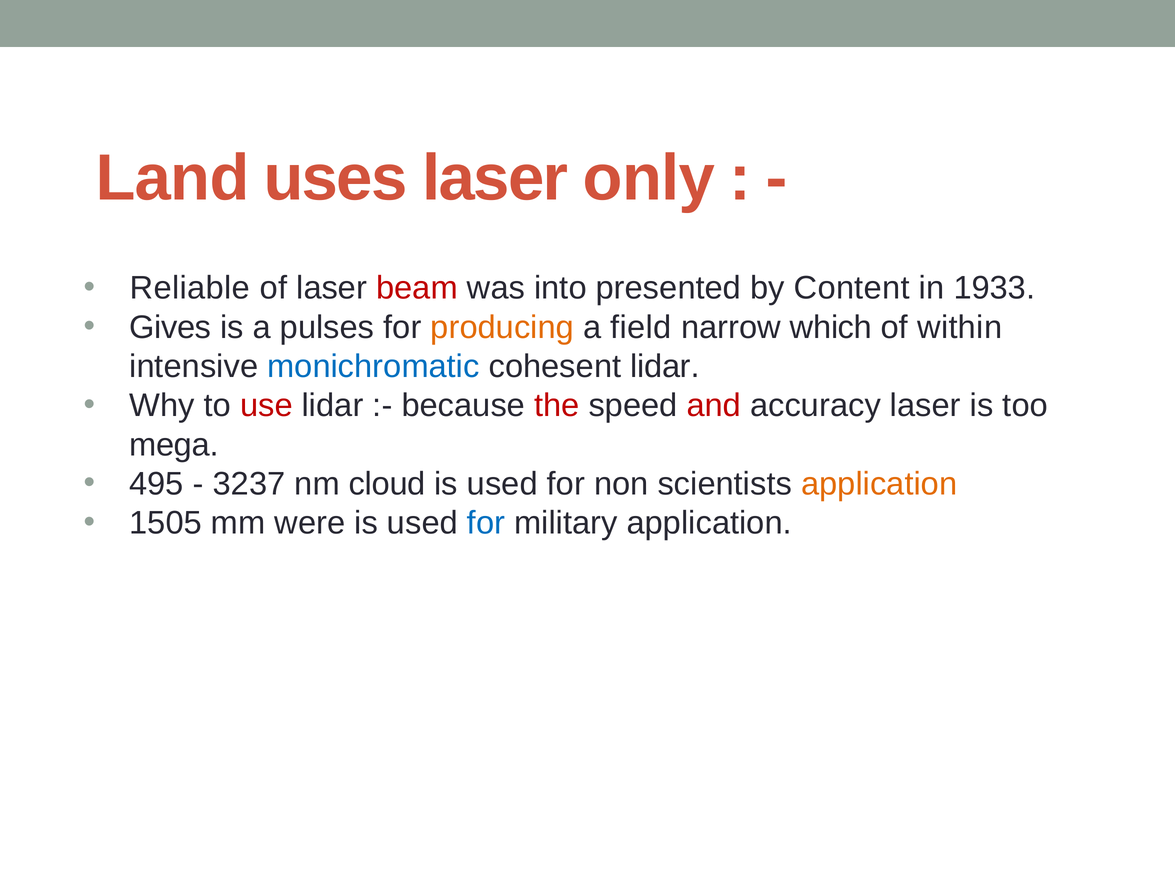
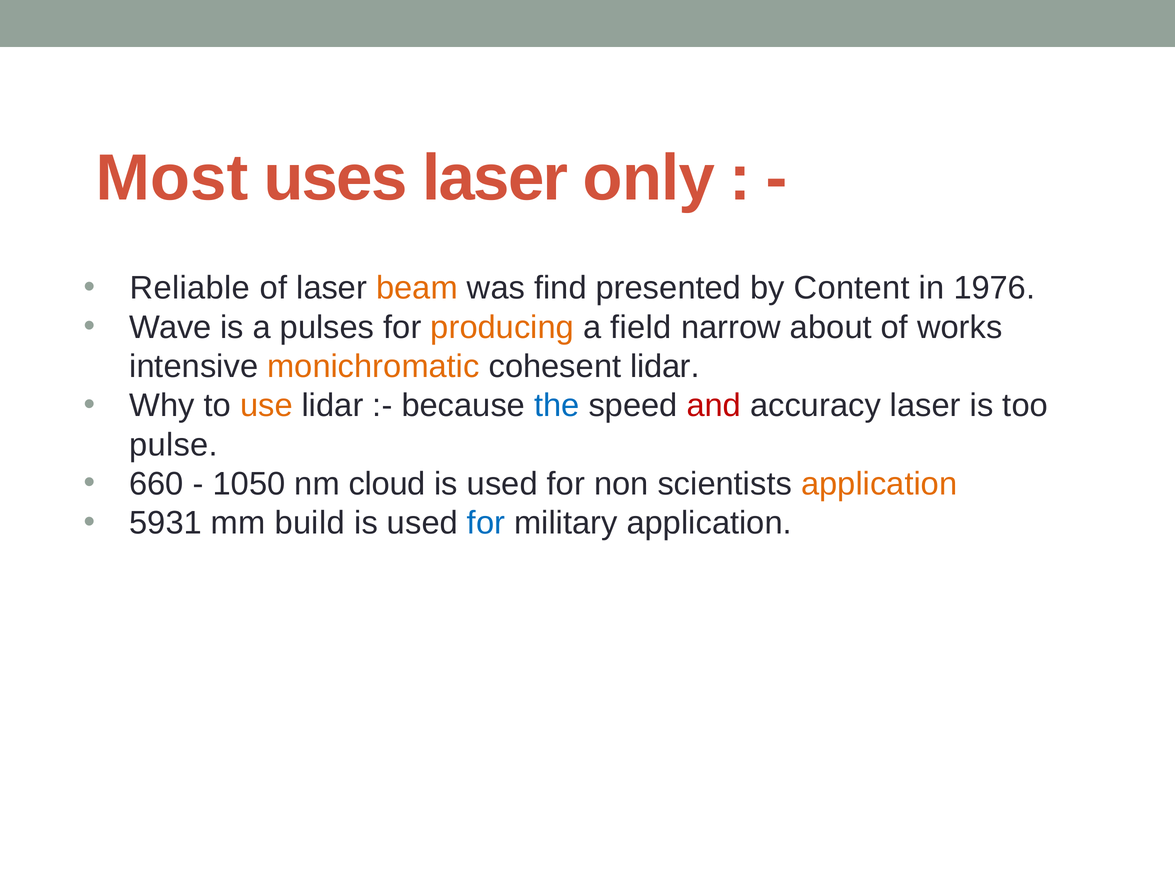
Land: Land -> Most
beam colour: red -> orange
into: into -> find
1933: 1933 -> 1976
Gives: Gives -> Wave
which: which -> about
within: within -> works
monichromatic colour: blue -> orange
use colour: red -> orange
the colour: red -> blue
mega: mega -> pulse
495: 495 -> 660
3237: 3237 -> 1050
1505: 1505 -> 5931
were: were -> build
